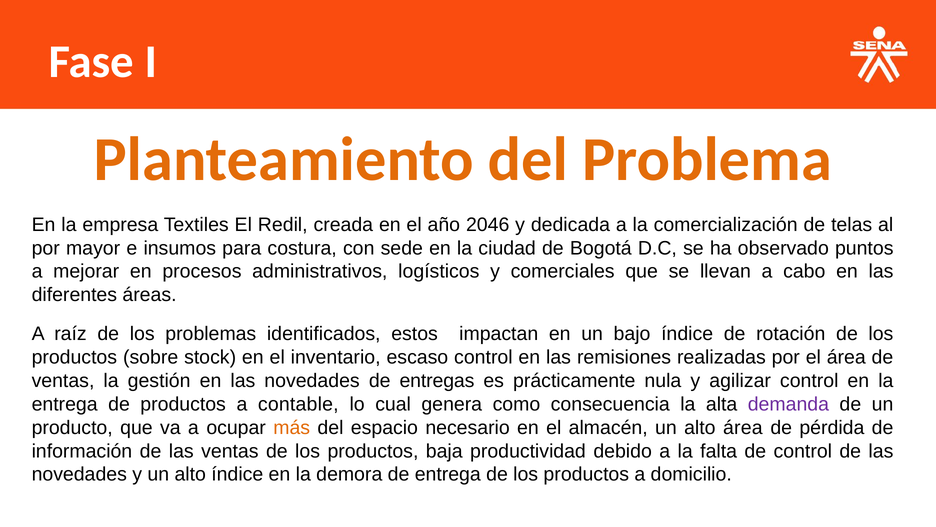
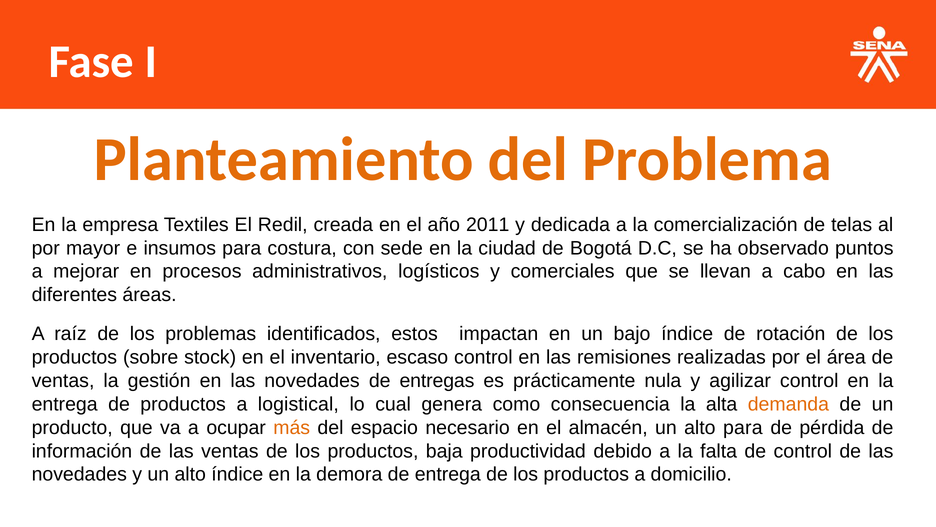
2046: 2046 -> 2011
contable: contable -> logistical
demanda colour: purple -> orange
alto área: área -> para
